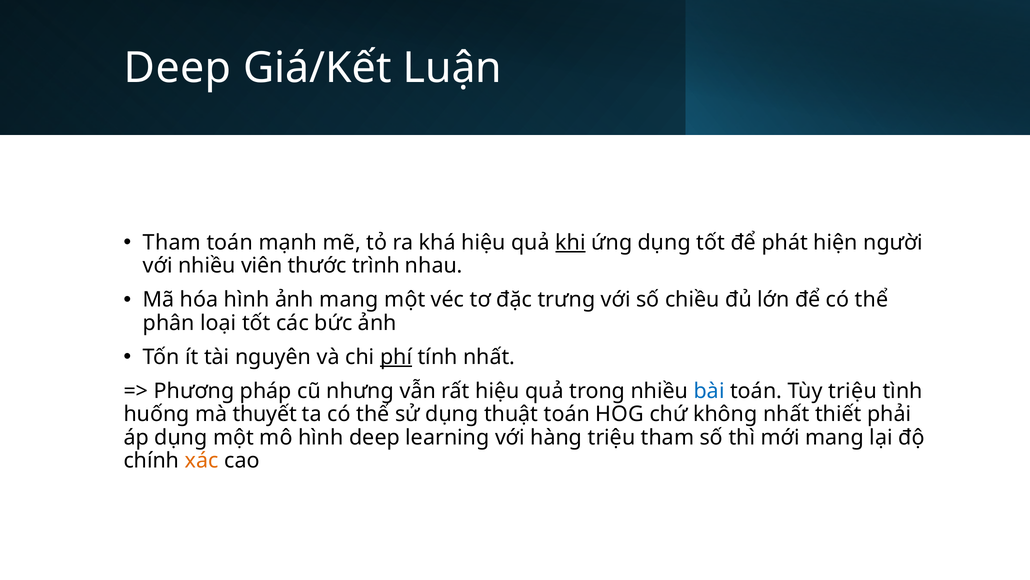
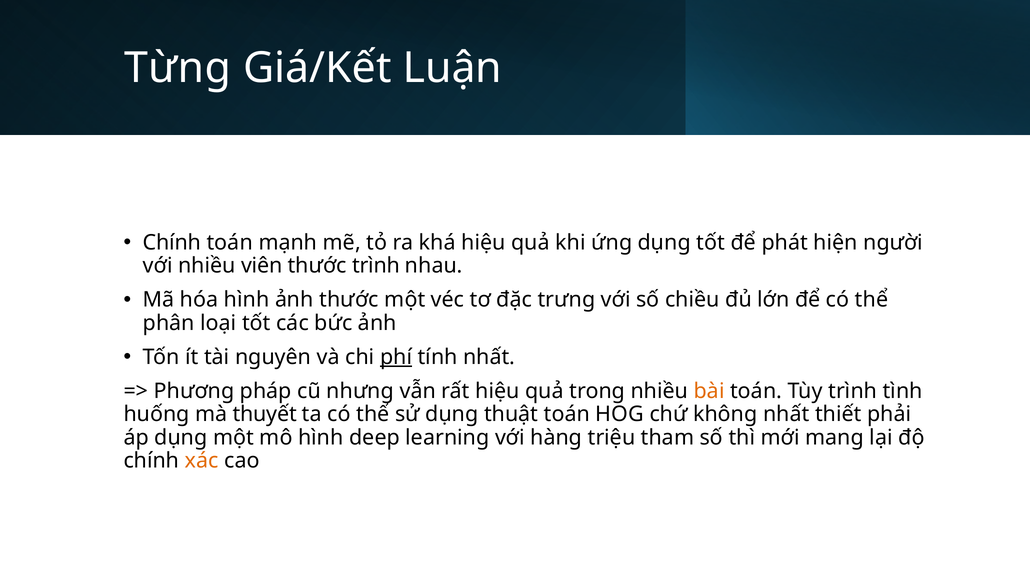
Deep at (178, 68): Deep -> Từng
Tham at (172, 242): Tham -> Chính
khi underline: present -> none
ảnh mang: mang -> thước
bài colour: blue -> orange
Tùy triệu: triệu -> trình
